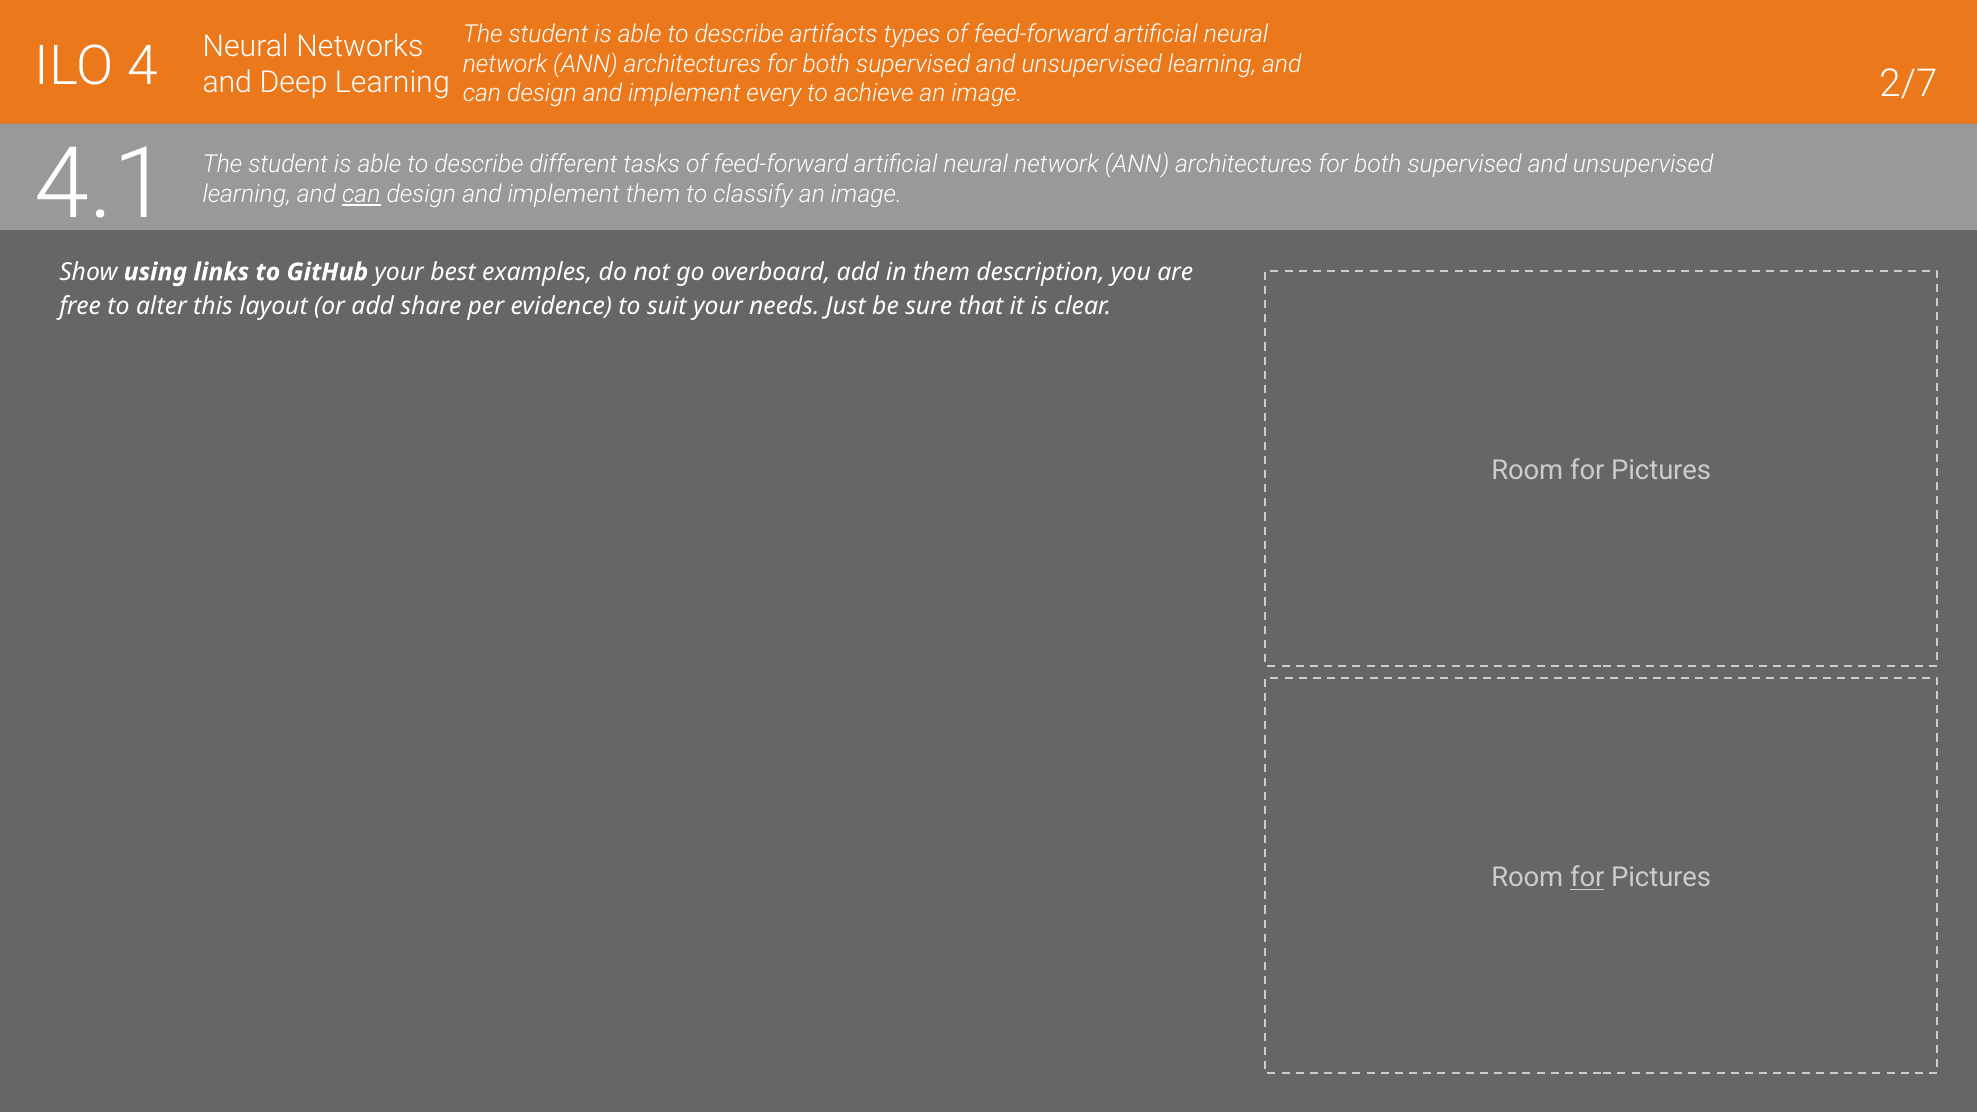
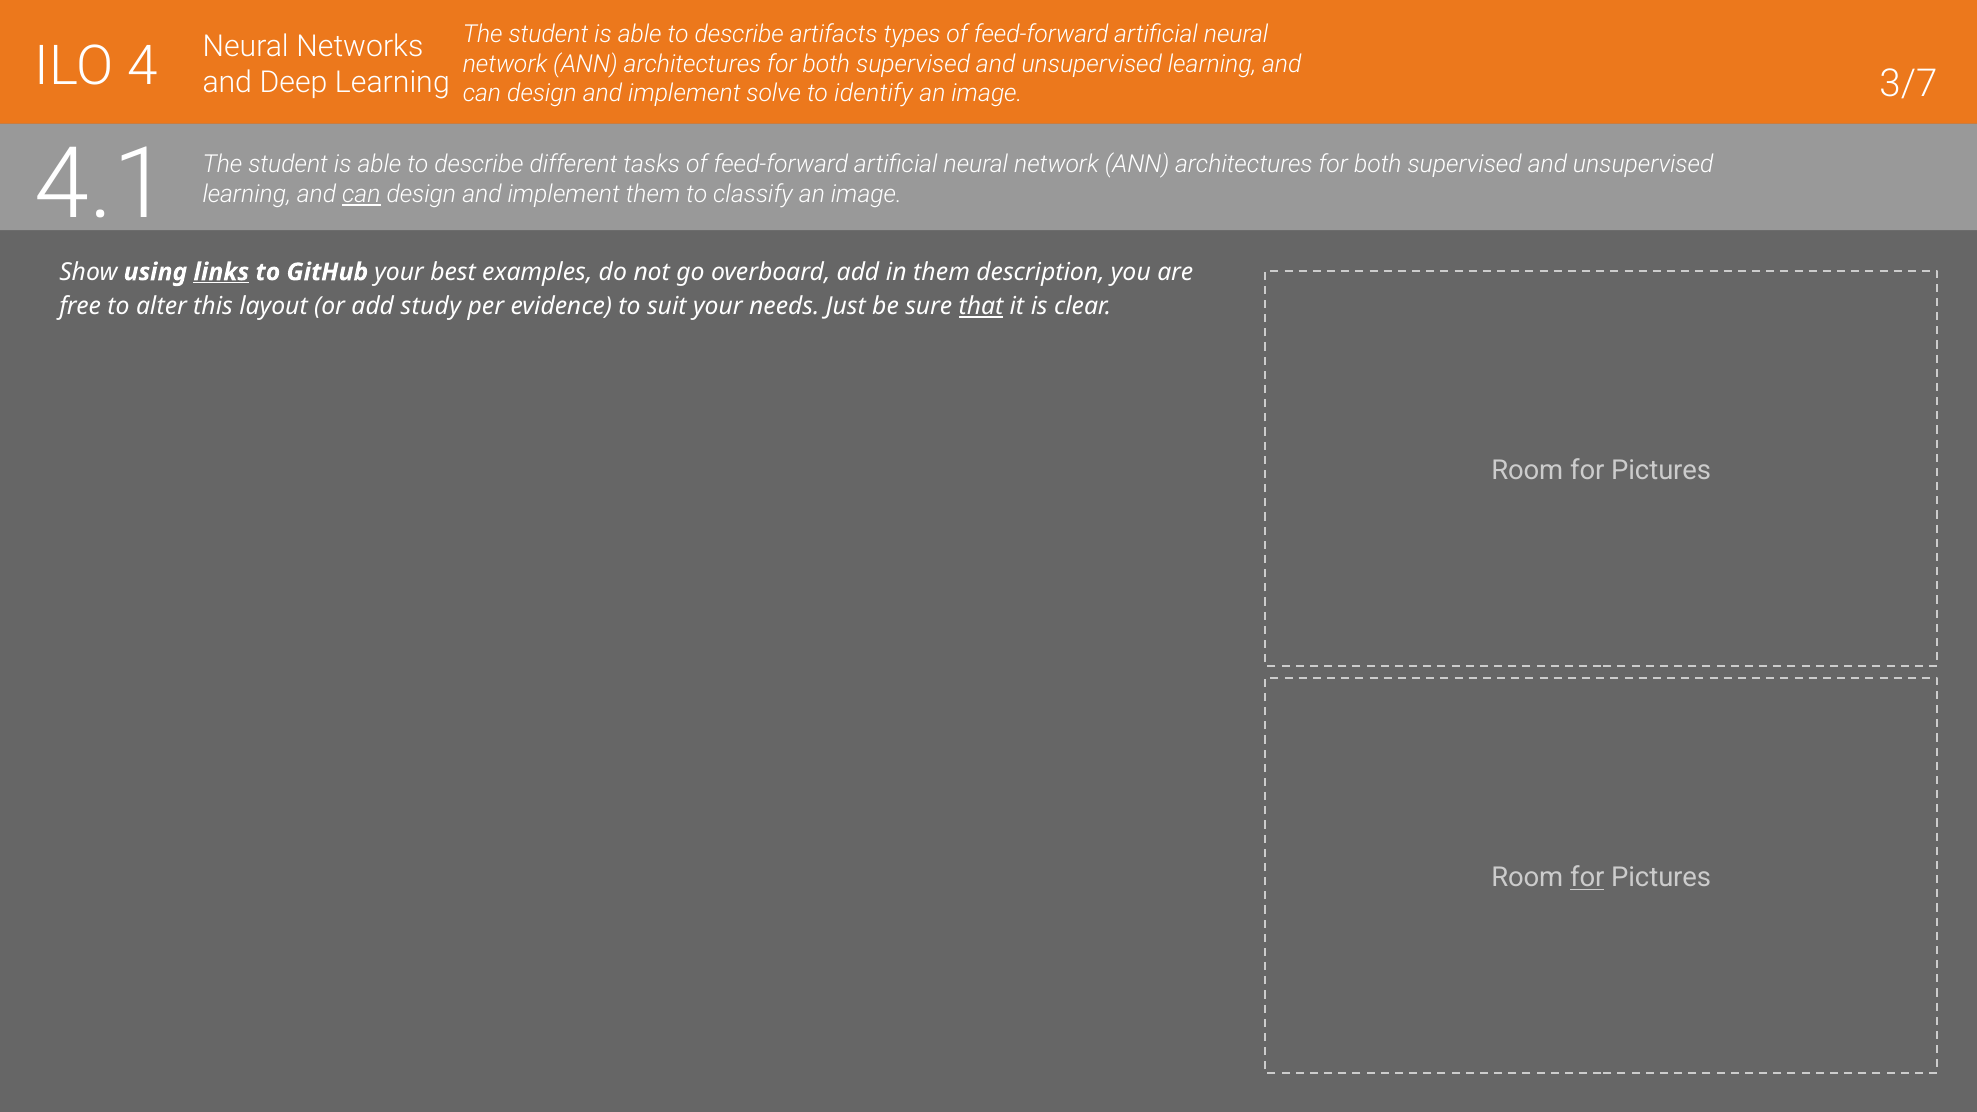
2/7: 2/7 -> 3/7
every: every -> solve
achieve: achieve -> identify
links underline: none -> present
share: share -> study
that underline: none -> present
